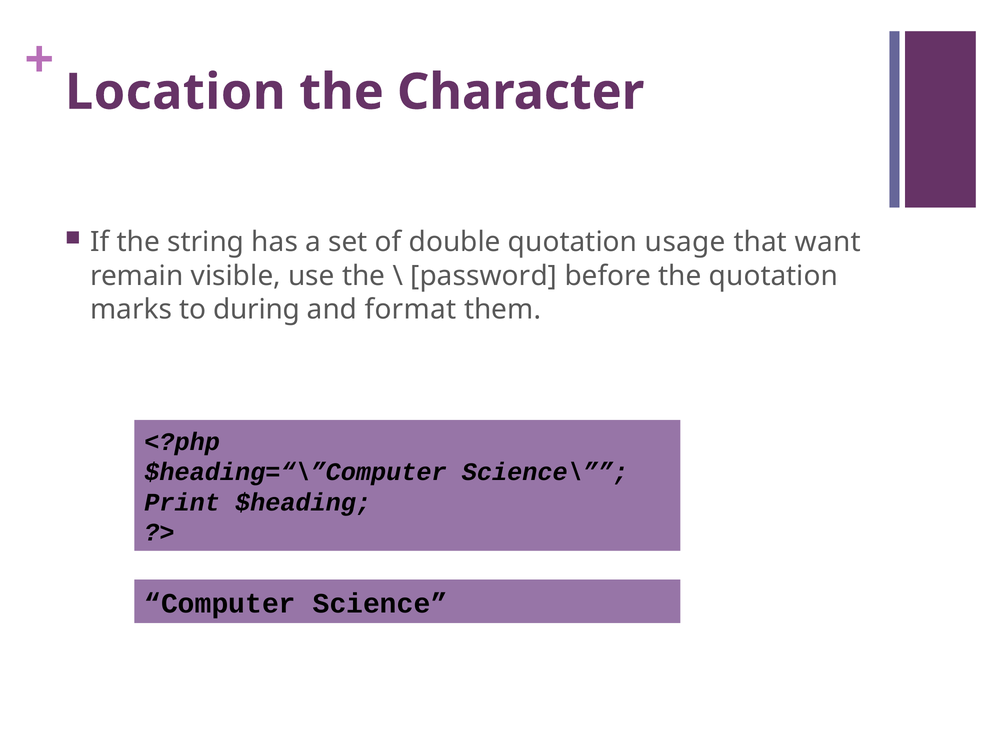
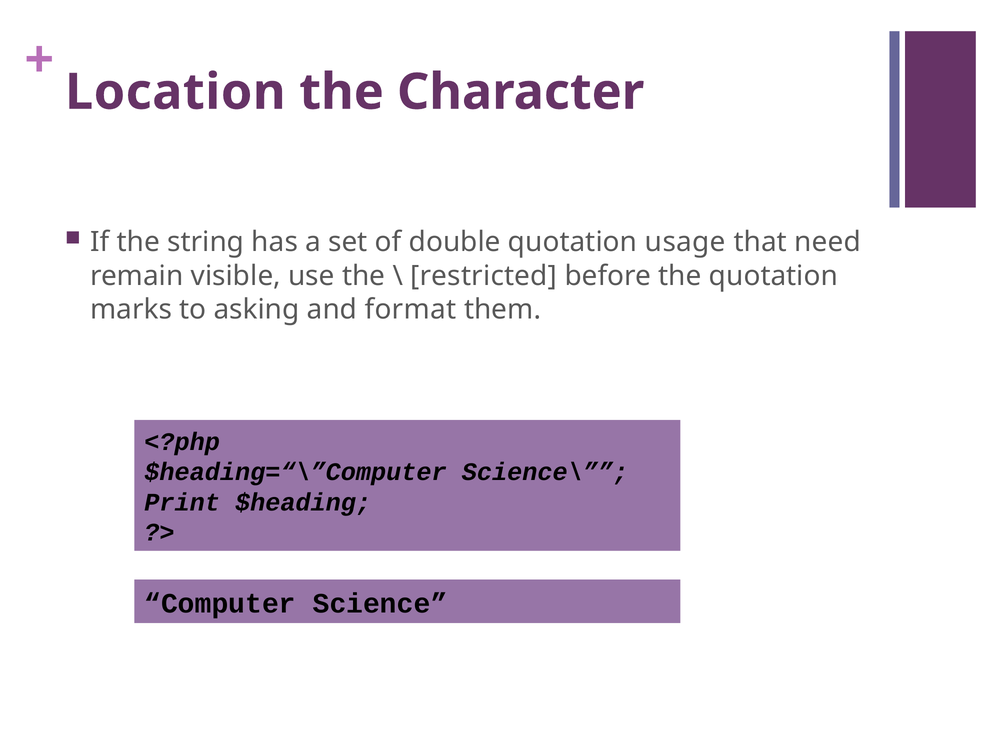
want: want -> need
password: password -> restricted
during: during -> asking
